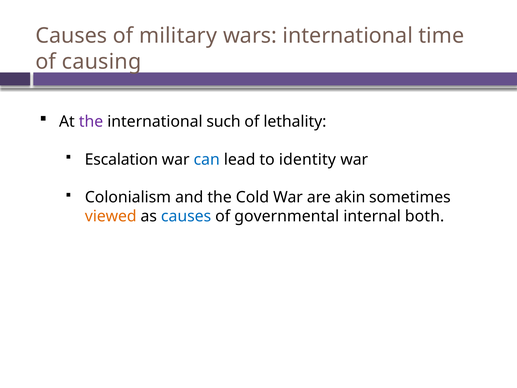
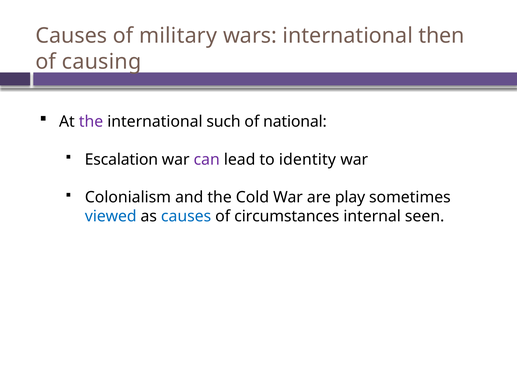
time: time -> then
lethality: lethality -> national
can colour: blue -> purple
akin: akin -> play
viewed colour: orange -> blue
governmental: governmental -> circumstances
both: both -> seen
